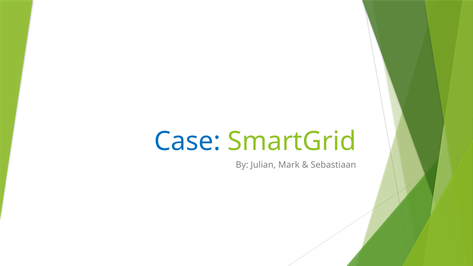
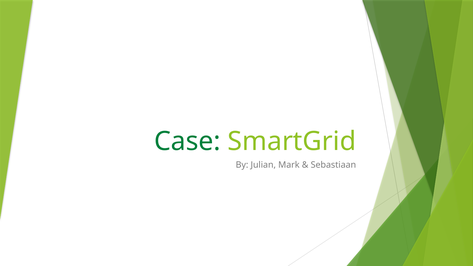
Case colour: blue -> green
